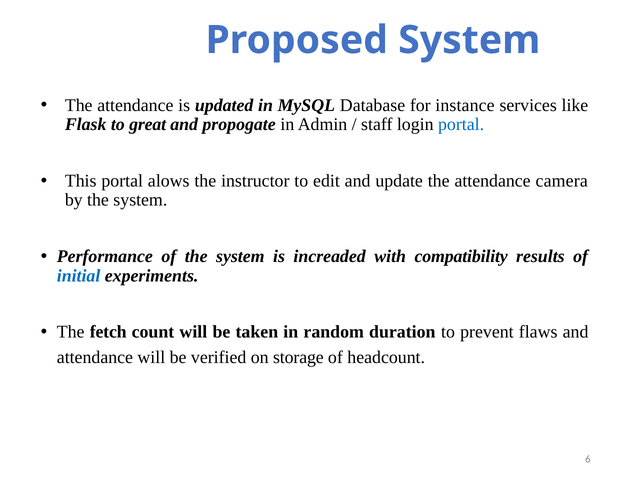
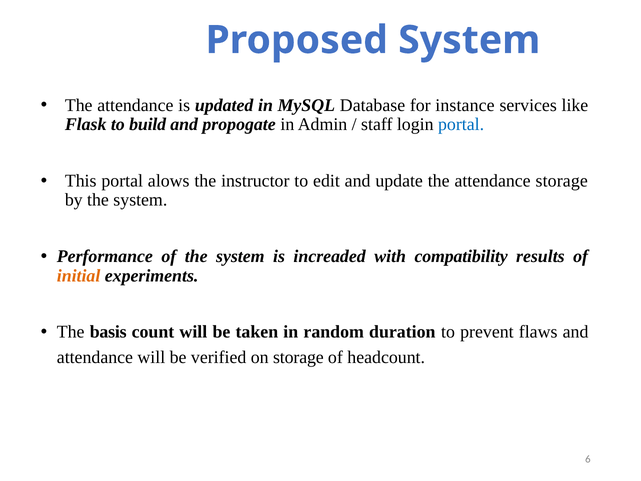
great: great -> build
attendance camera: camera -> storage
initial colour: blue -> orange
fetch: fetch -> basis
